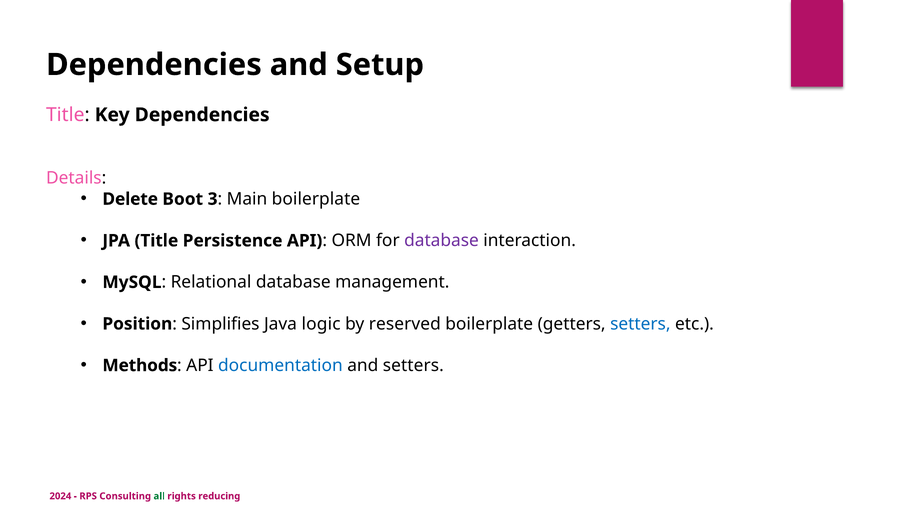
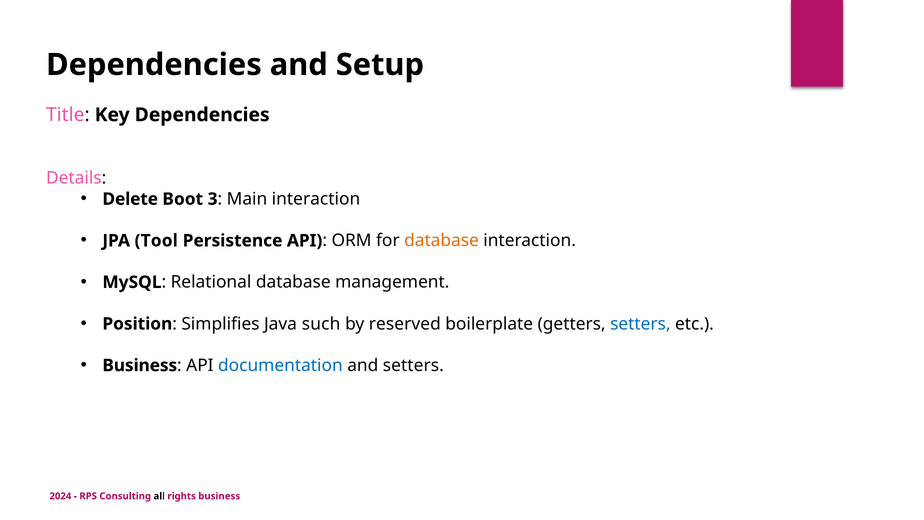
Main boilerplate: boilerplate -> interaction
JPA Title: Title -> Tool
database at (442, 241) colour: purple -> orange
logic: logic -> such
Methods at (140, 365): Methods -> Business
all colour: green -> black
rights reducing: reducing -> business
